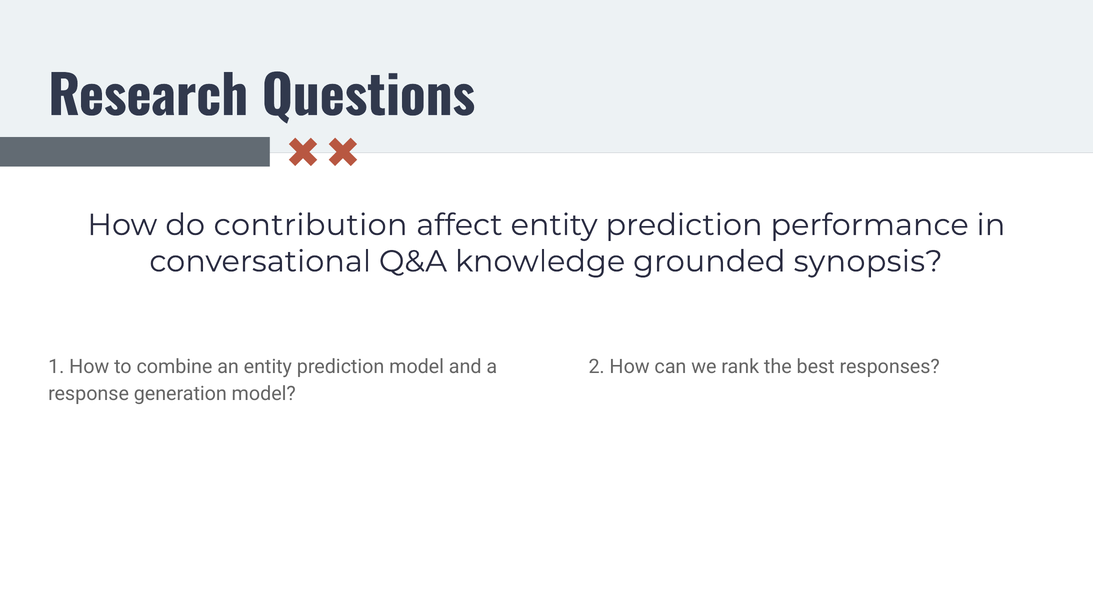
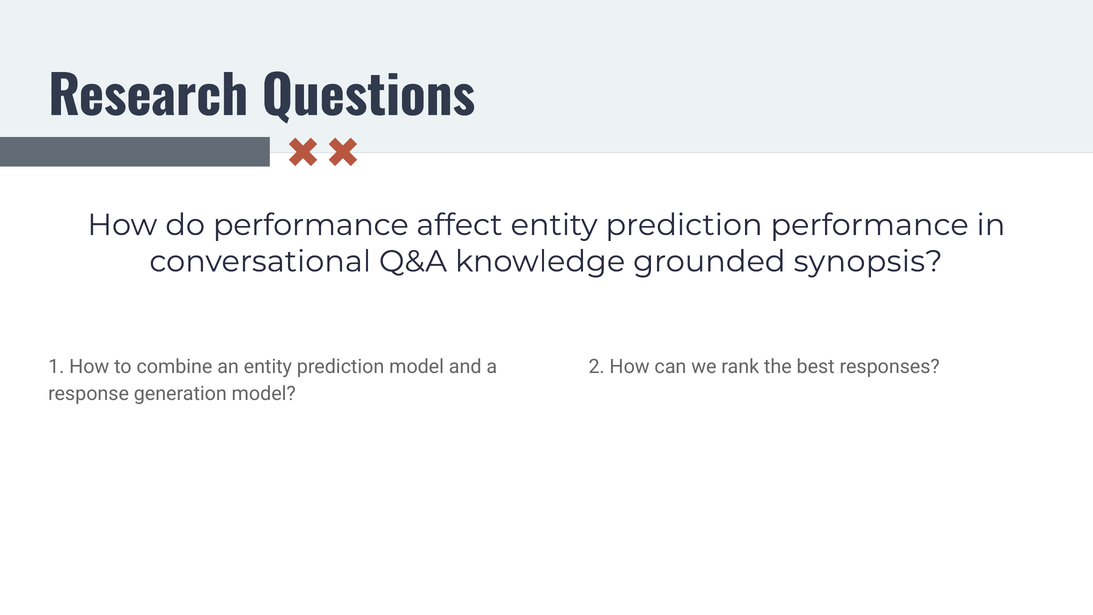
do contribution: contribution -> performance
